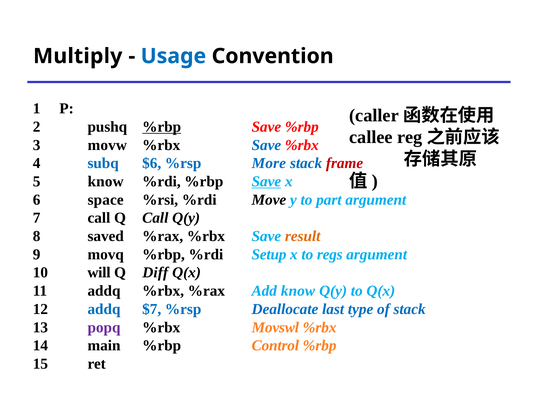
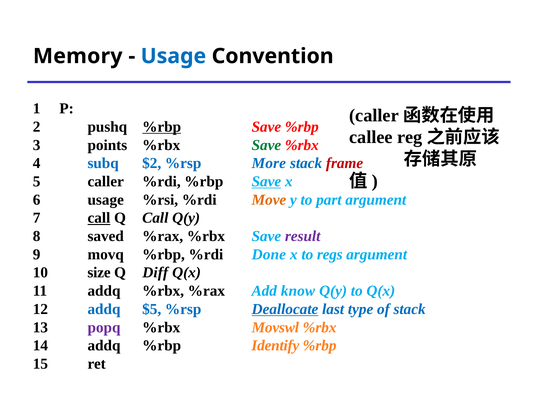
Multiply: Multiply -> Memory
movw: movw -> points
Save at (266, 145) colour: blue -> green
$6: $6 -> $2
5 know: know -> caller
6 space: space -> usage
Move colour: black -> orange
call at (99, 218) underline: none -> present
result colour: orange -> purple
Setup: Setup -> Done
will: will -> size
$7: $7 -> $5
Deallocate underline: none -> present
14 main: main -> addq
Control: Control -> Identify
